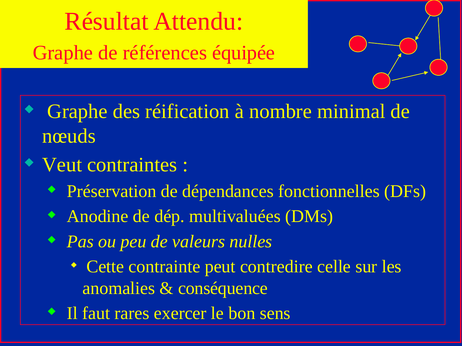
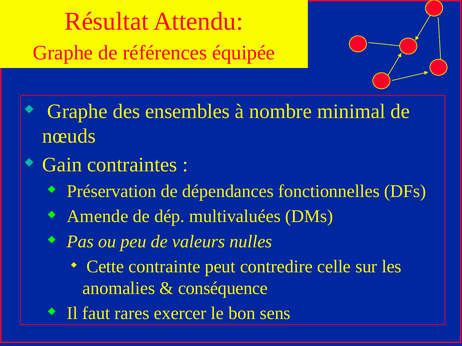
réification: réification -> ensembles
Veut: Veut -> Gain
Anodine: Anodine -> Amende
